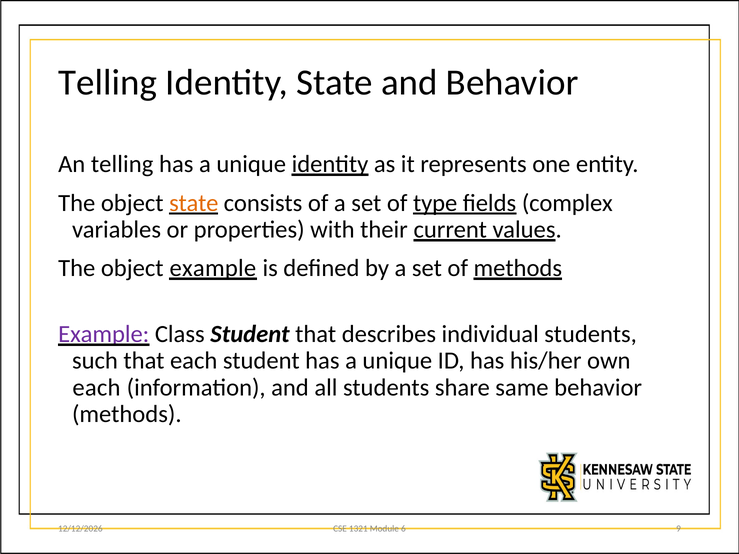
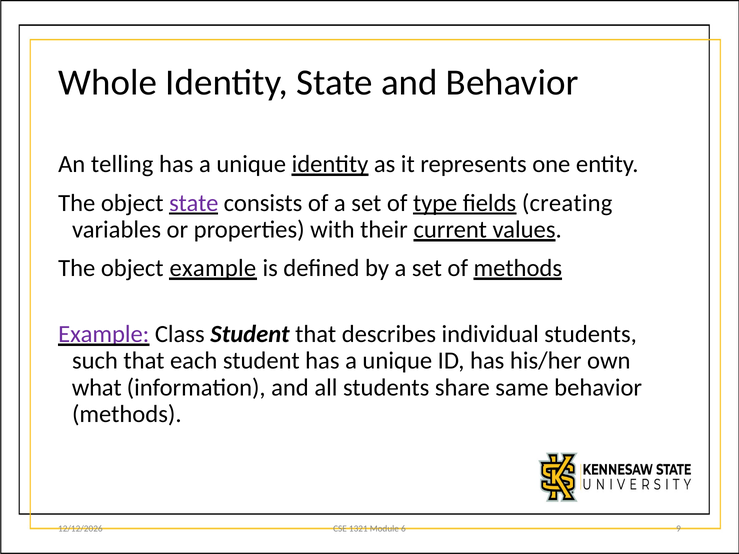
Telling at (108, 83): Telling -> Whole
state at (194, 203) colour: orange -> purple
complex: complex -> creating
each at (96, 388): each -> what
